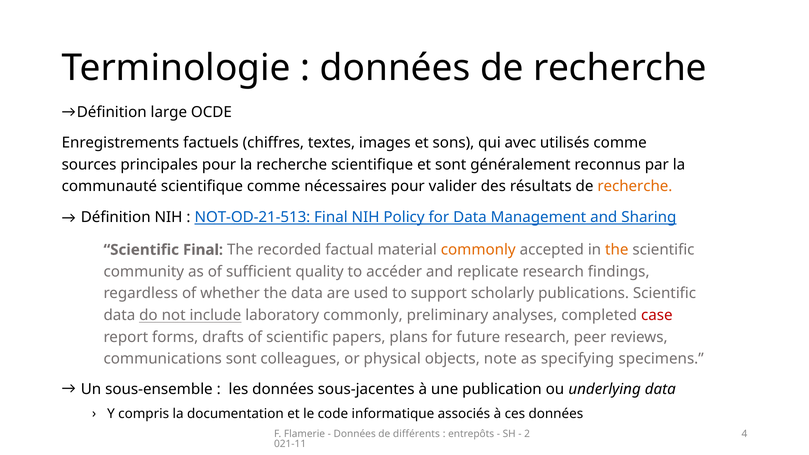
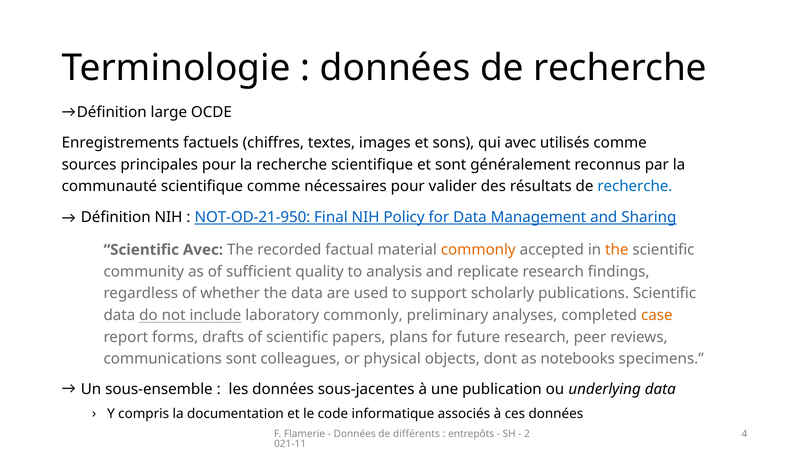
recherche at (635, 186) colour: orange -> blue
NOT-OD-21-513: NOT-OD-21-513 -> NOT-OD-21-950
Scientific Final: Final -> Avec
accéder: accéder -> analysis
case colour: red -> orange
note: note -> dont
specifying: specifying -> notebooks
